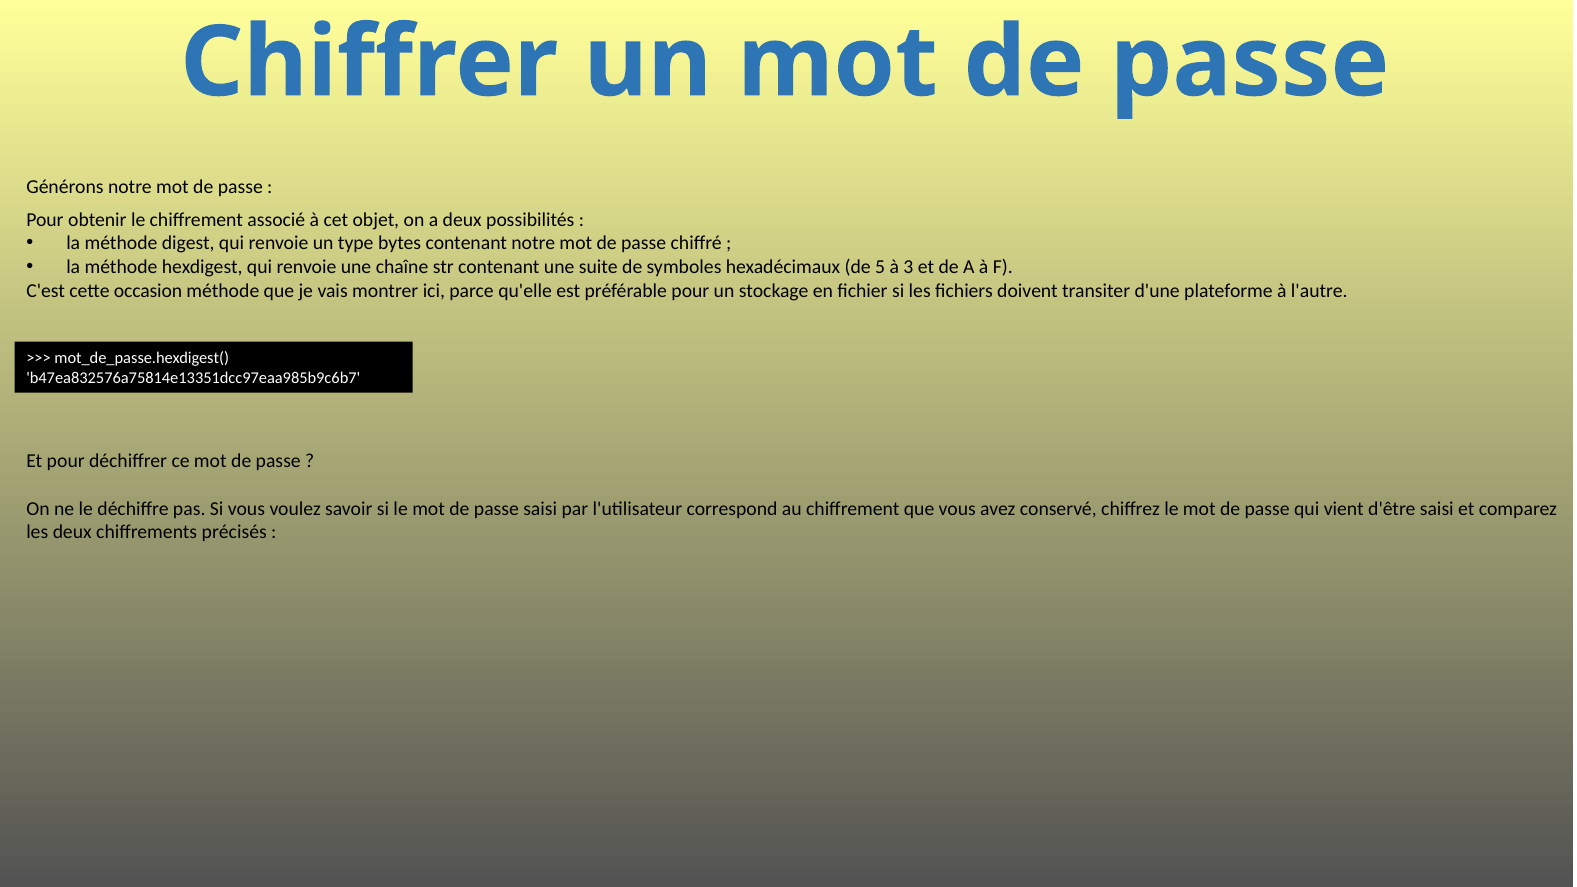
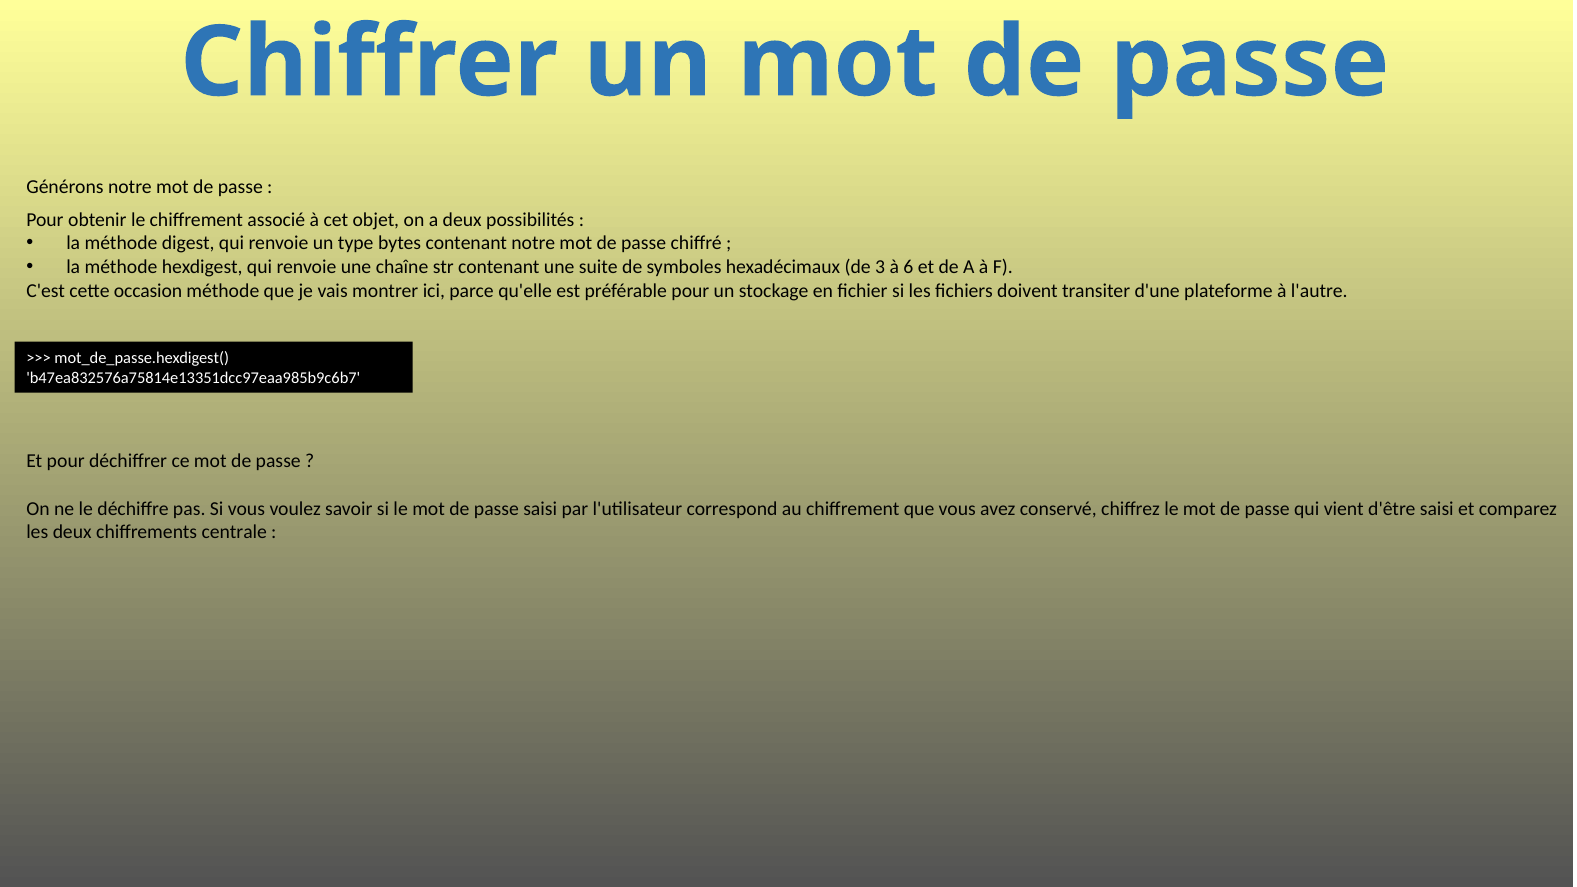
5: 5 -> 3
3: 3 -> 6
précisés: précisés -> centrale
